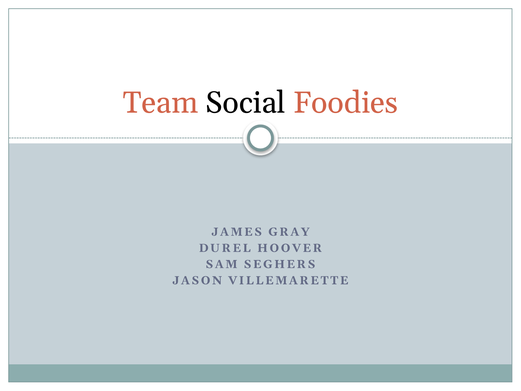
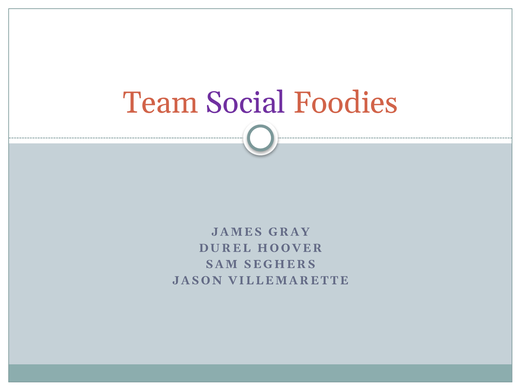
Social colour: black -> purple
